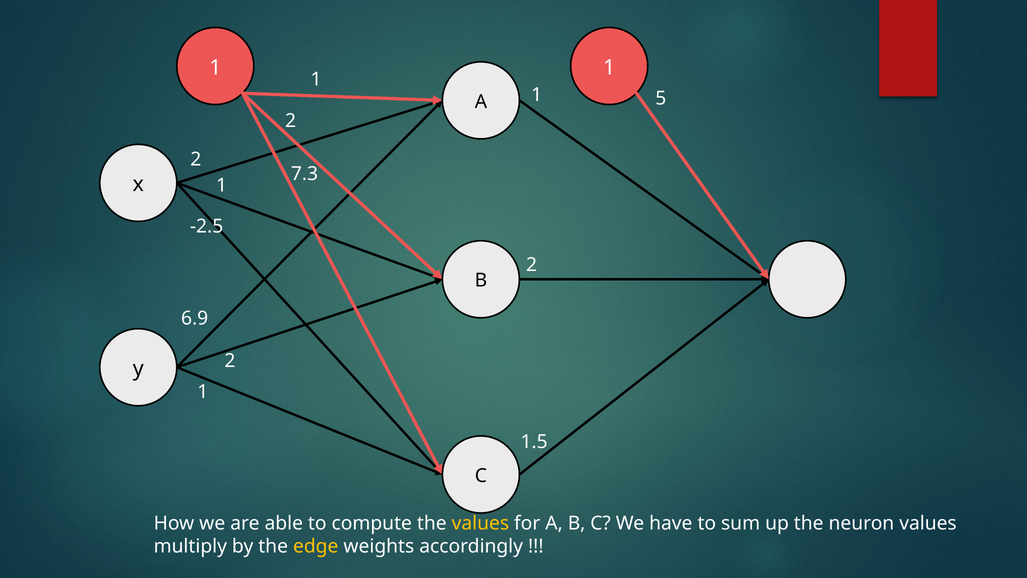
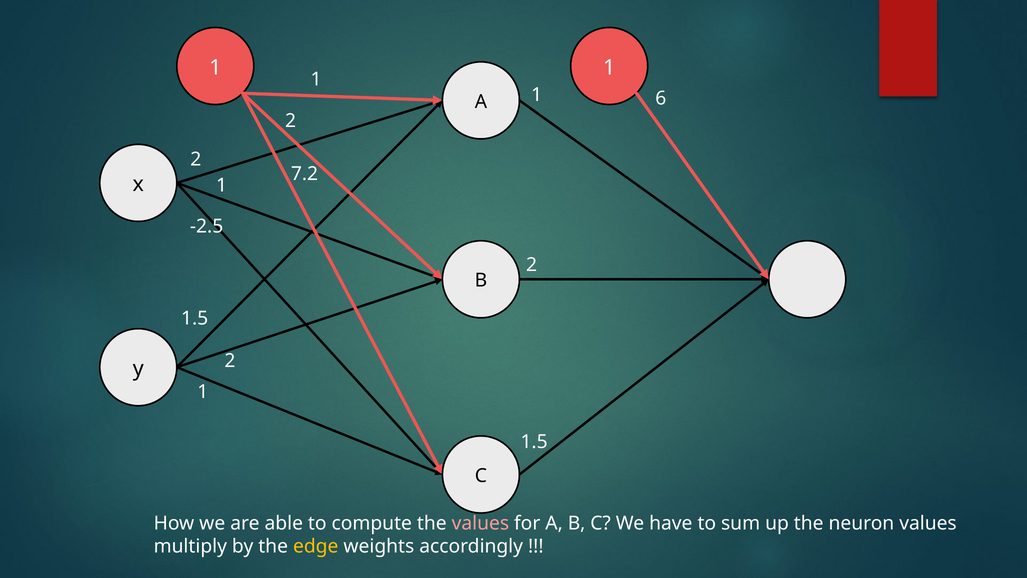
5: 5 -> 6
7.3: 7.3 -> 7.2
6.9 at (195, 318): 6.9 -> 1.5
values at (480, 523) colour: yellow -> pink
